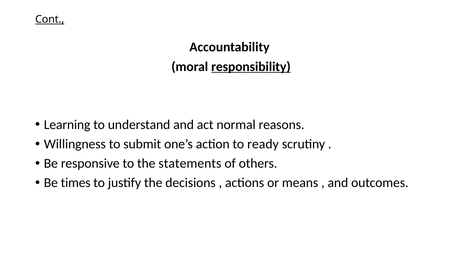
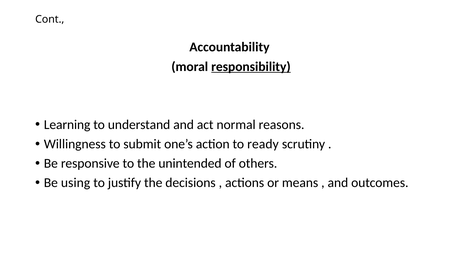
Cont underline: present -> none
statements: statements -> unintended
times: times -> using
